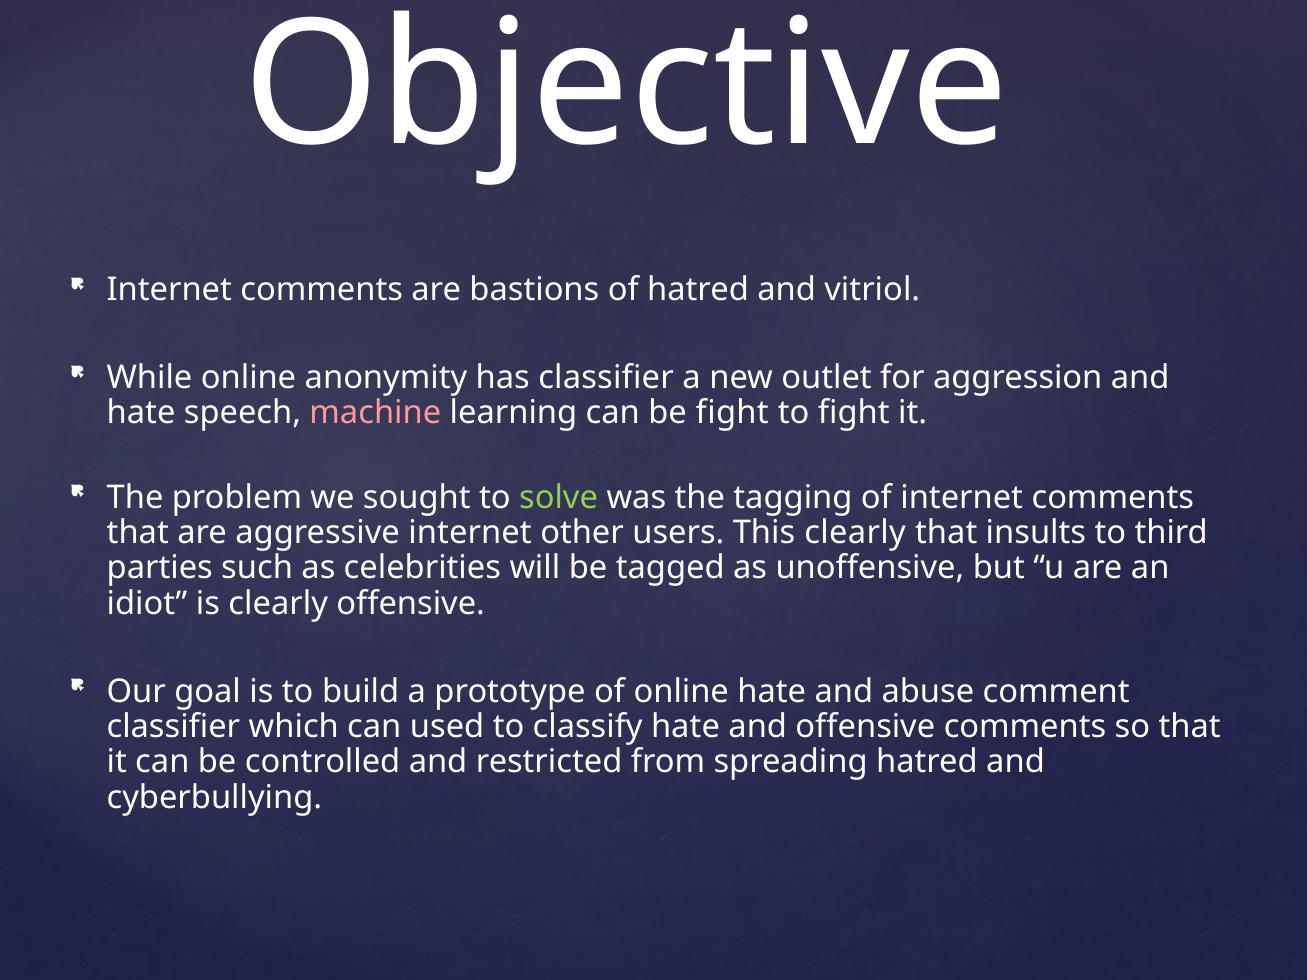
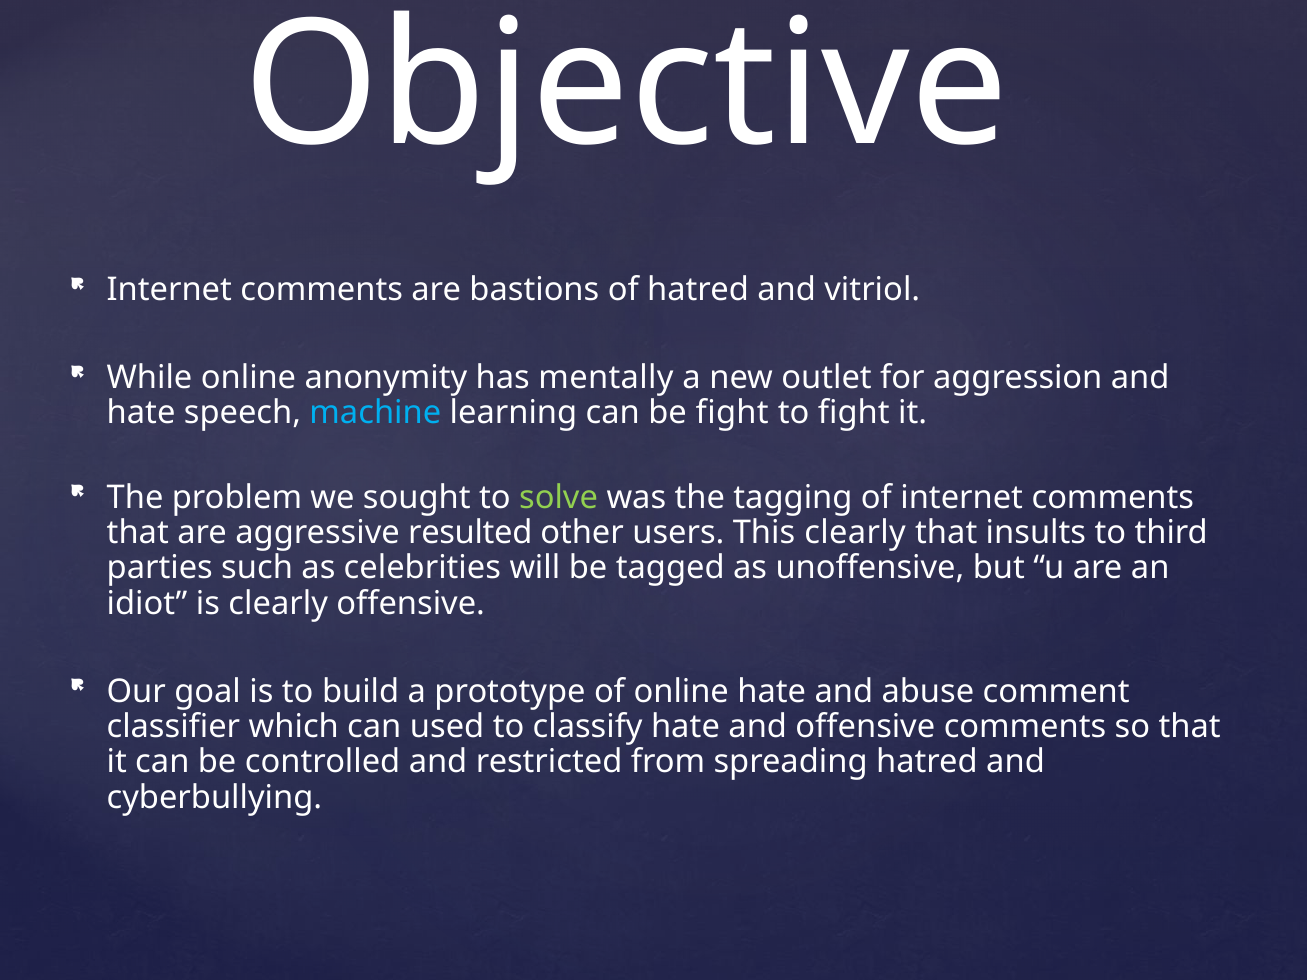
has classifier: classifier -> mentally
machine colour: pink -> light blue
aggressive internet: internet -> resulted
